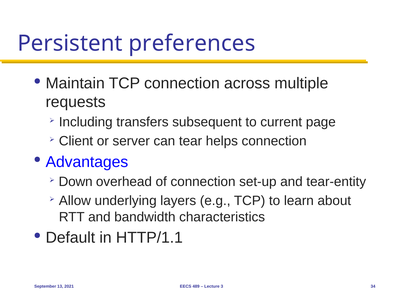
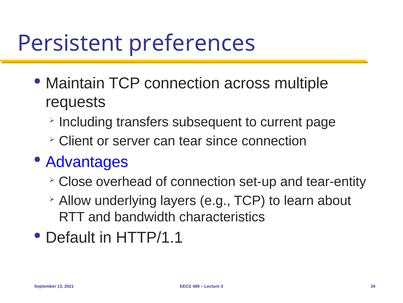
helps: helps -> since
Down: Down -> Close
